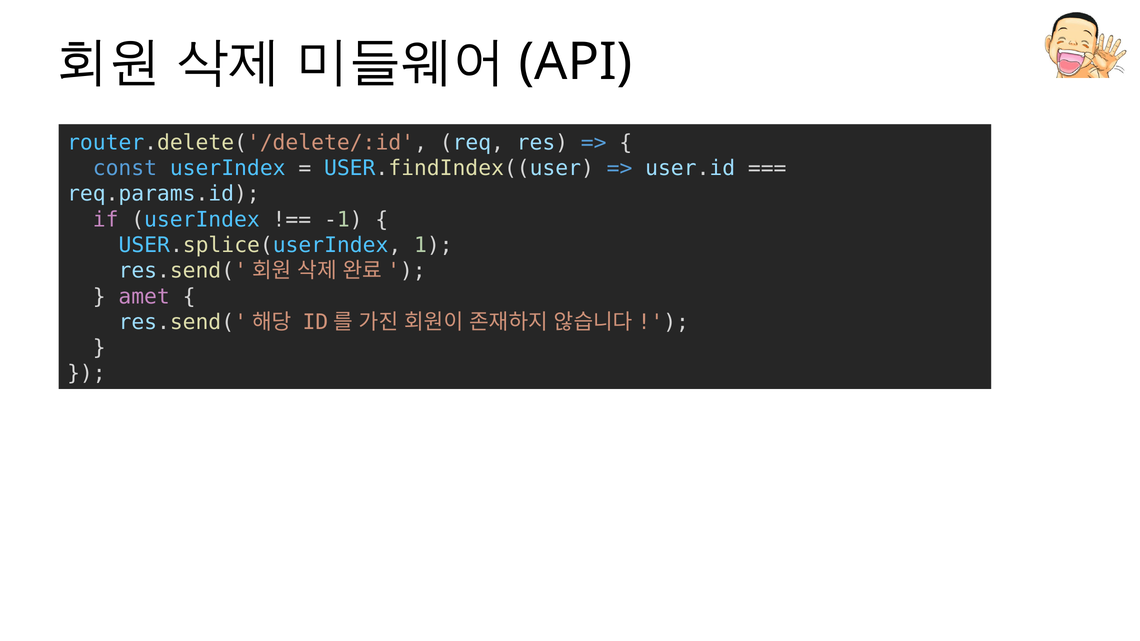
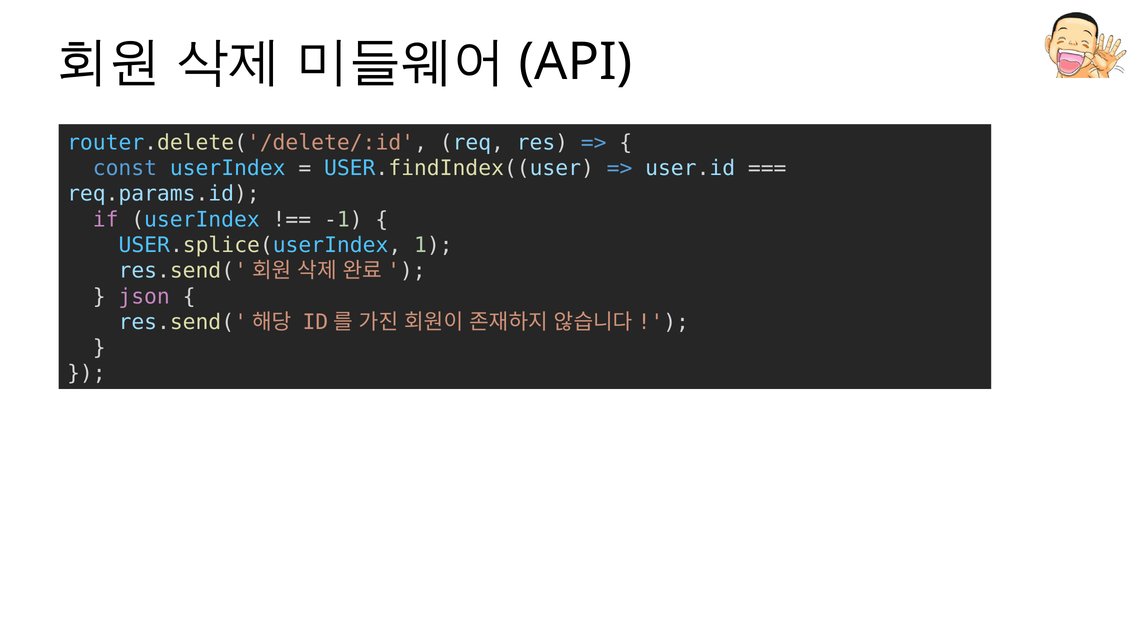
amet: amet -> json
